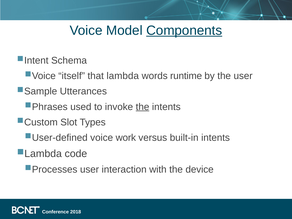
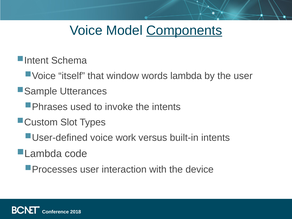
lambda: lambda -> window
runtime: runtime -> lambda
the at (143, 107) underline: present -> none
